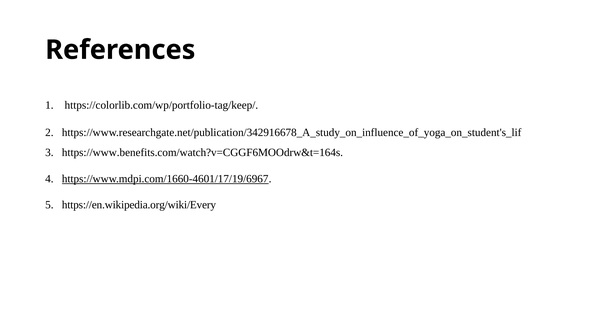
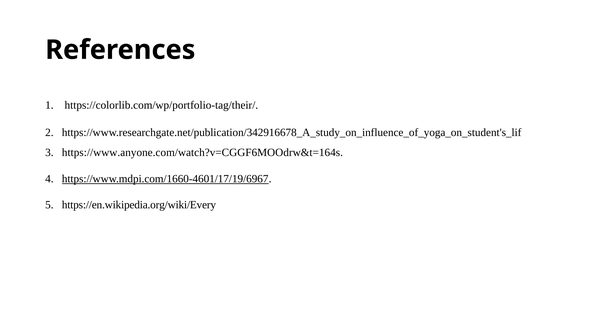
https://colorlib.com/wp/portfolio-tag/keep/: https://colorlib.com/wp/portfolio-tag/keep/ -> https://colorlib.com/wp/portfolio-tag/their/
https://www.benefits.com/watch?v=CGGF6MOOdrw&t=164s: https://www.benefits.com/watch?v=CGGF6MOOdrw&t=164s -> https://www.anyone.com/watch?v=CGGF6MOOdrw&t=164s
